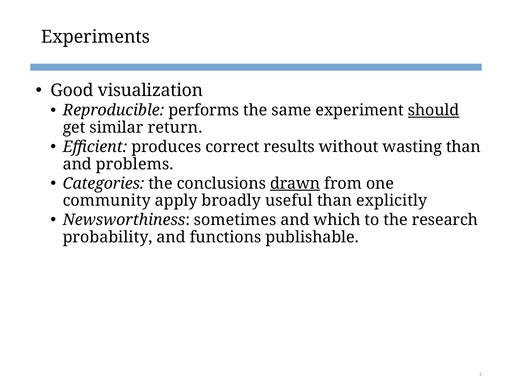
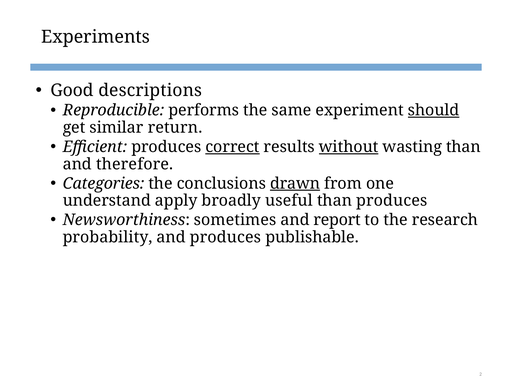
visualization: visualization -> descriptions
correct underline: none -> present
without underline: none -> present
problems: problems -> therefore
community: community -> understand
than explicitly: explicitly -> produces
which: which -> report
and functions: functions -> produces
